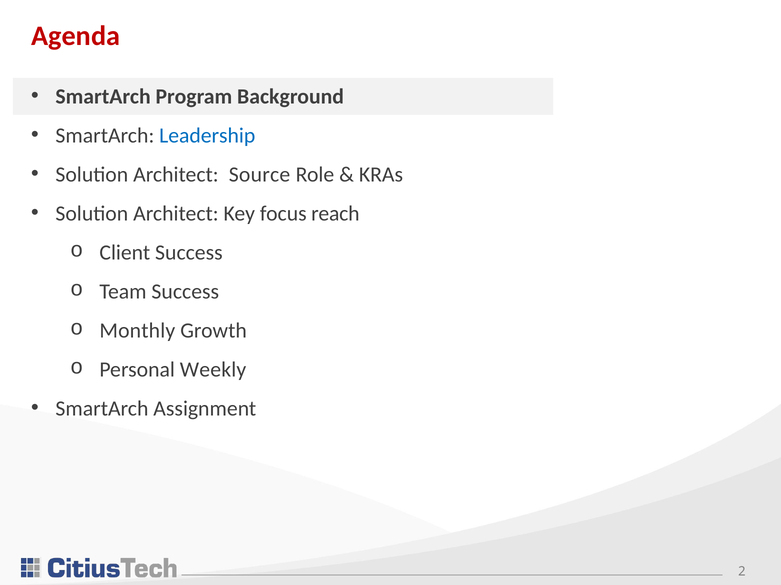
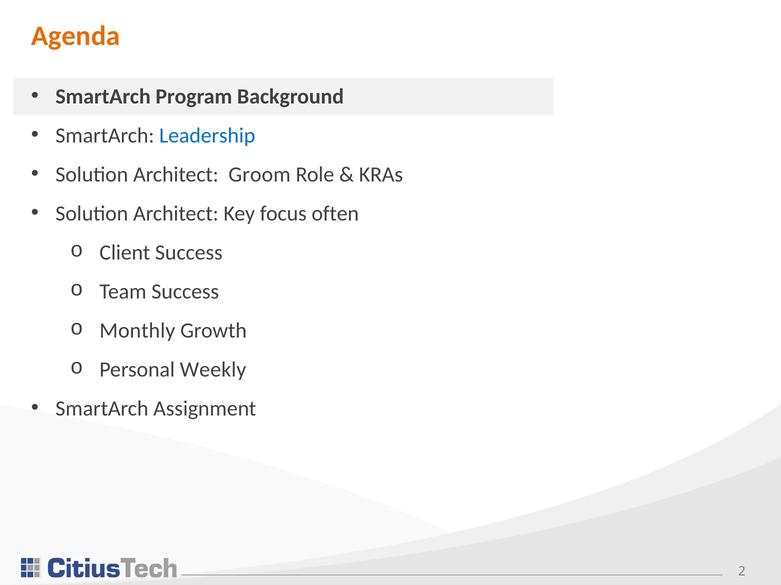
Agenda colour: red -> orange
Source: Source -> Groom
reach: reach -> often
